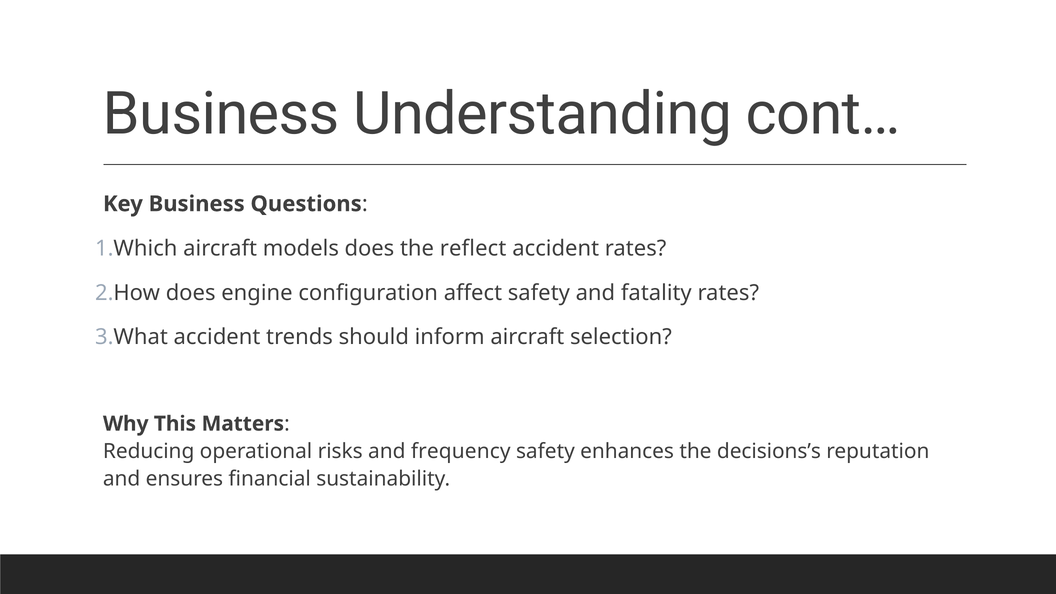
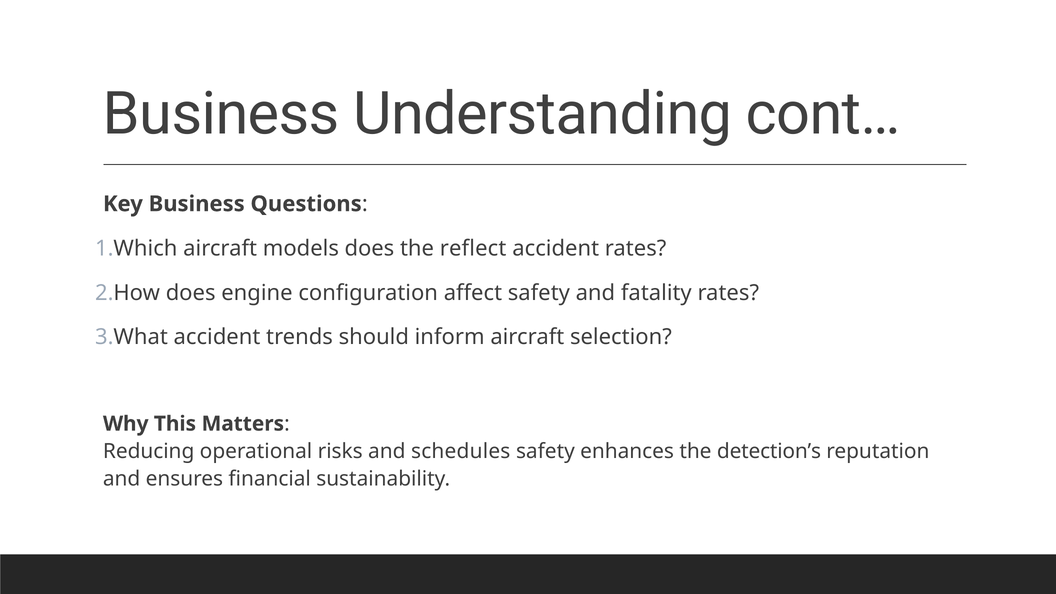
frequency: frequency -> schedules
decisions’s: decisions’s -> detection’s
